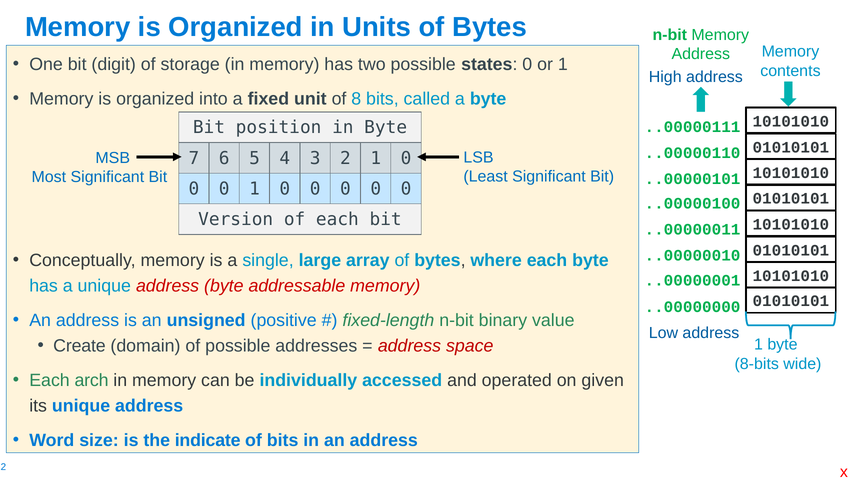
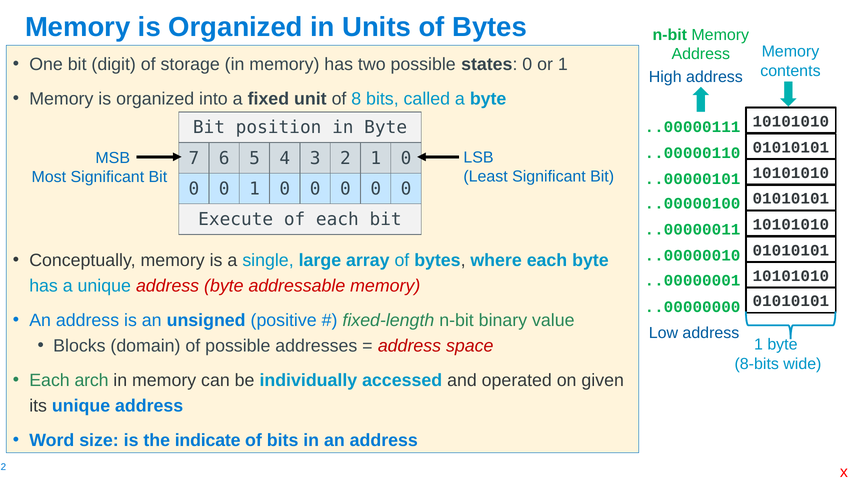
Version: Version -> Execute
Create: Create -> Blocks
